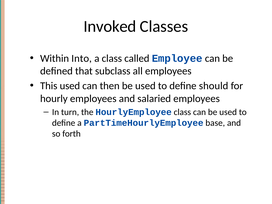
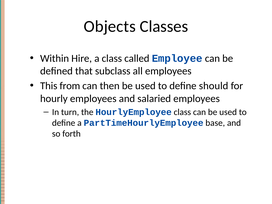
Invoked: Invoked -> Objects
Into: Into -> Hire
This used: used -> from
